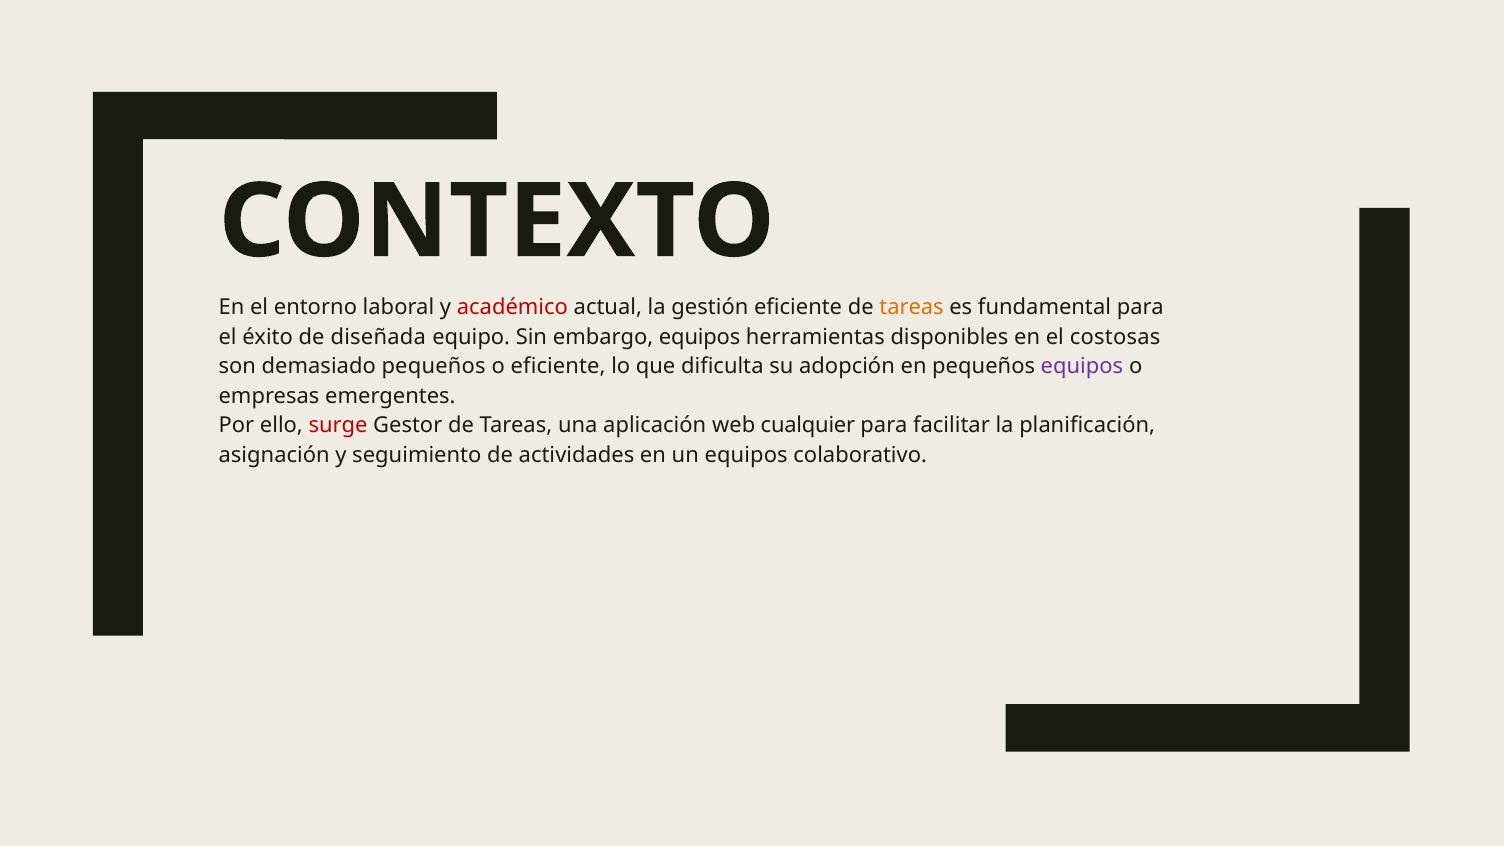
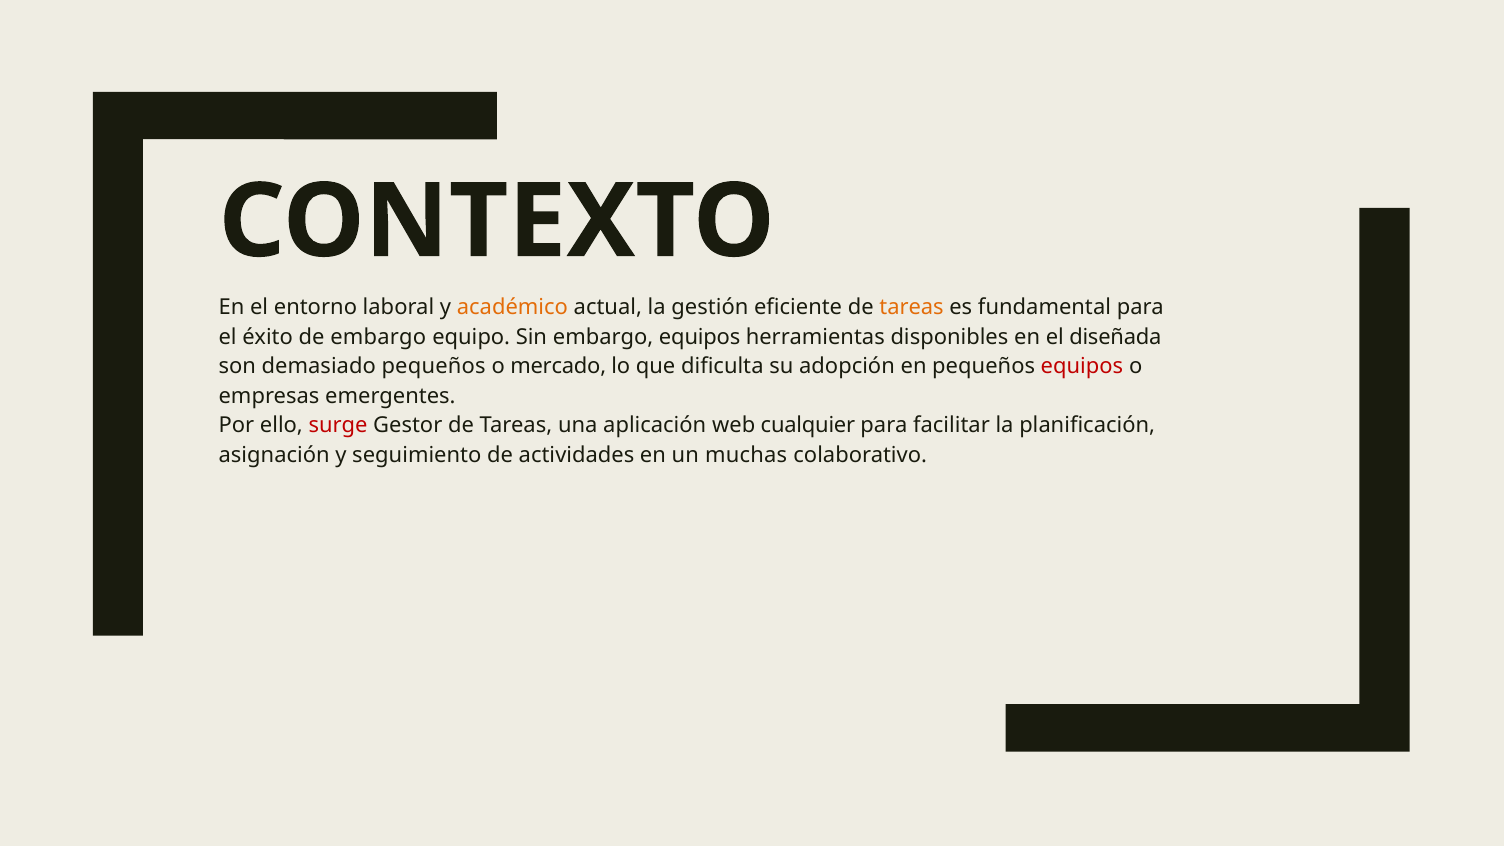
académico colour: red -> orange
de diseñada: diseñada -> embargo
costosas: costosas -> diseñada
o eficiente: eficiente -> mercado
equipos at (1082, 366) colour: purple -> red
un equipos: equipos -> muchas
